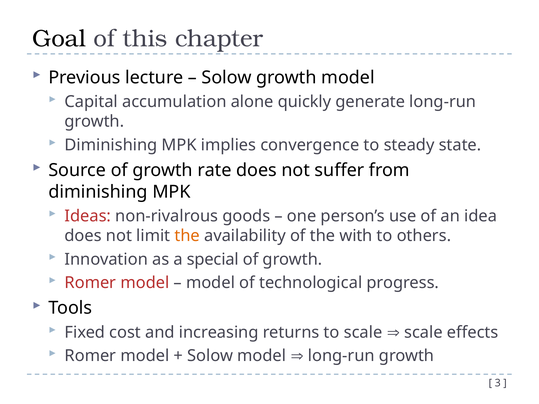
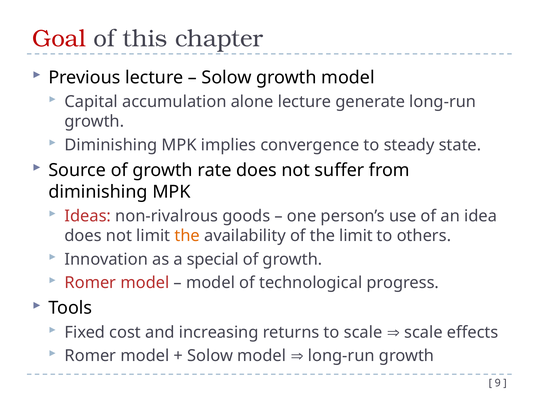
Goal colour: black -> red
alone quickly: quickly -> lecture
the with: with -> limit
3: 3 -> 9
